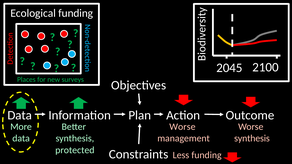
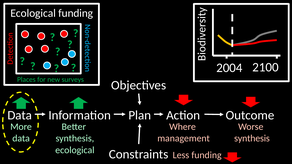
2045: 2045 -> 2004
Worse at (182, 127): Worse -> Where
protected at (75, 150): protected -> ecological
